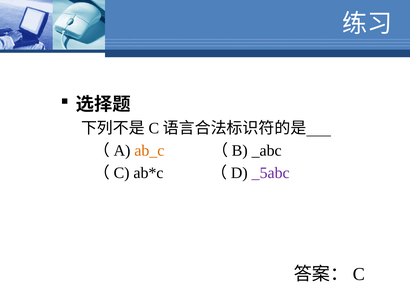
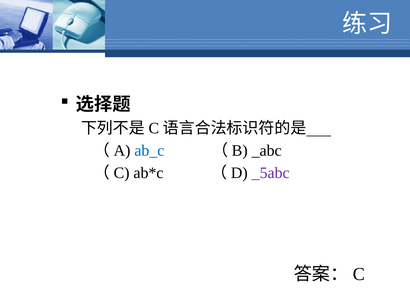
ab_c colour: orange -> blue
